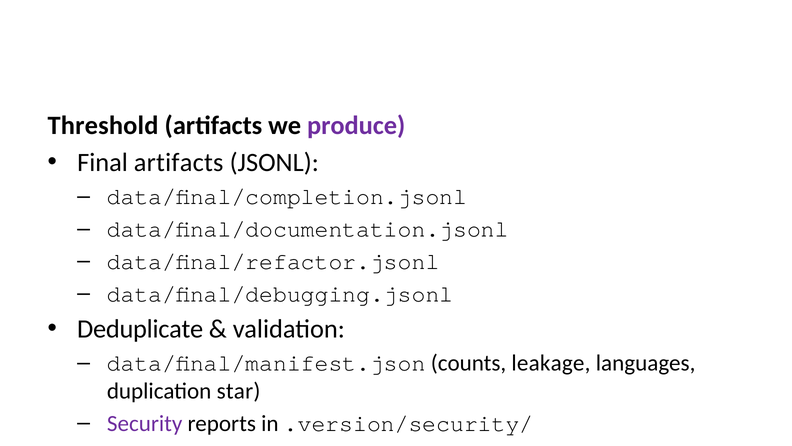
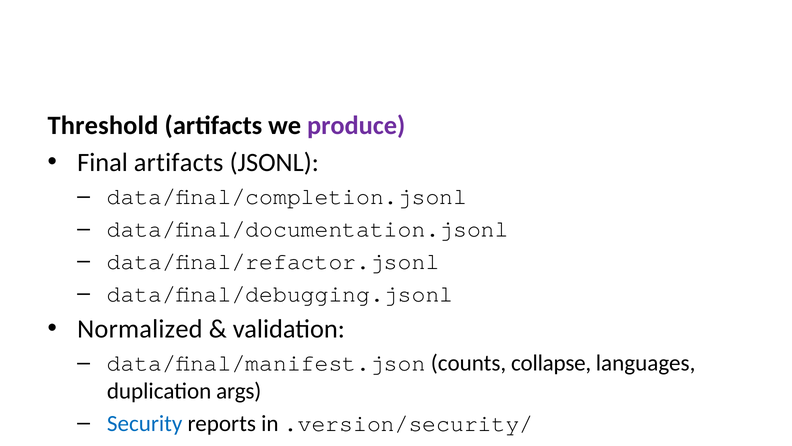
Deduplicate: Deduplicate -> Normalized
leakage: leakage -> collapse
star: star -> args
Security colour: purple -> blue
